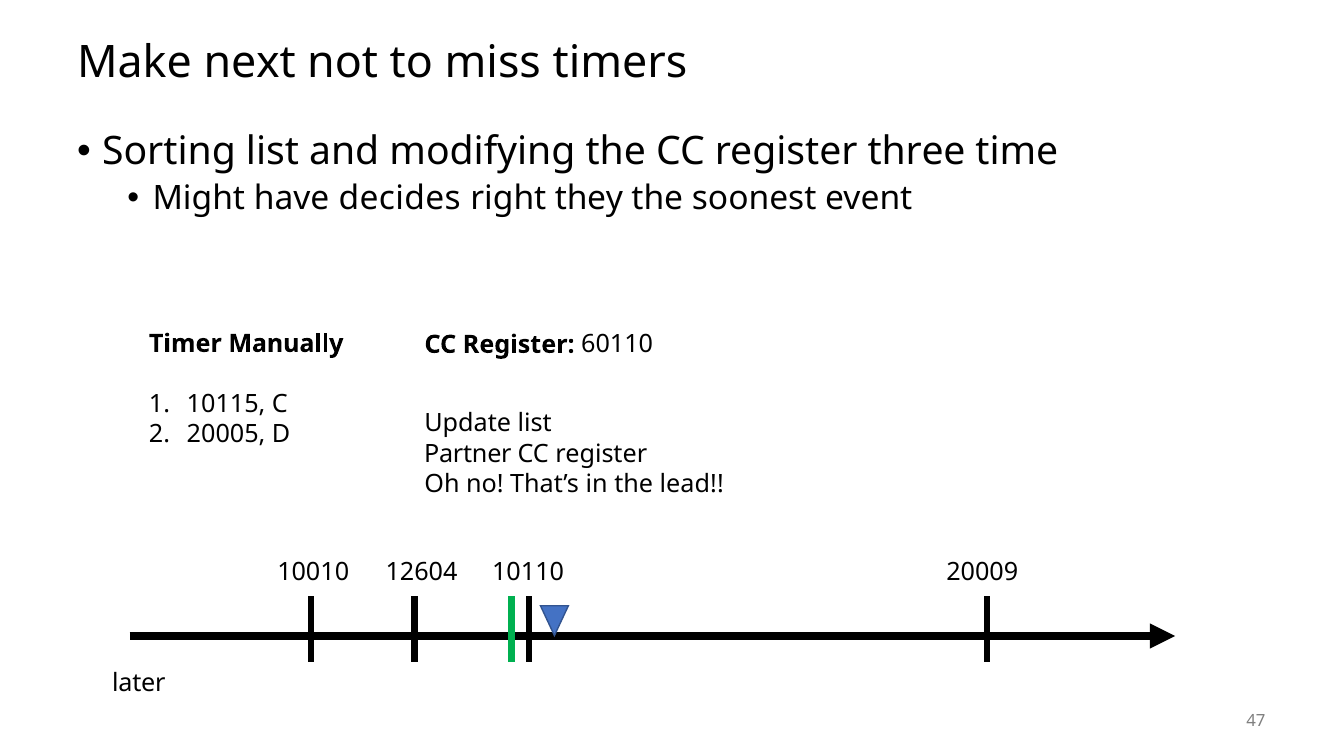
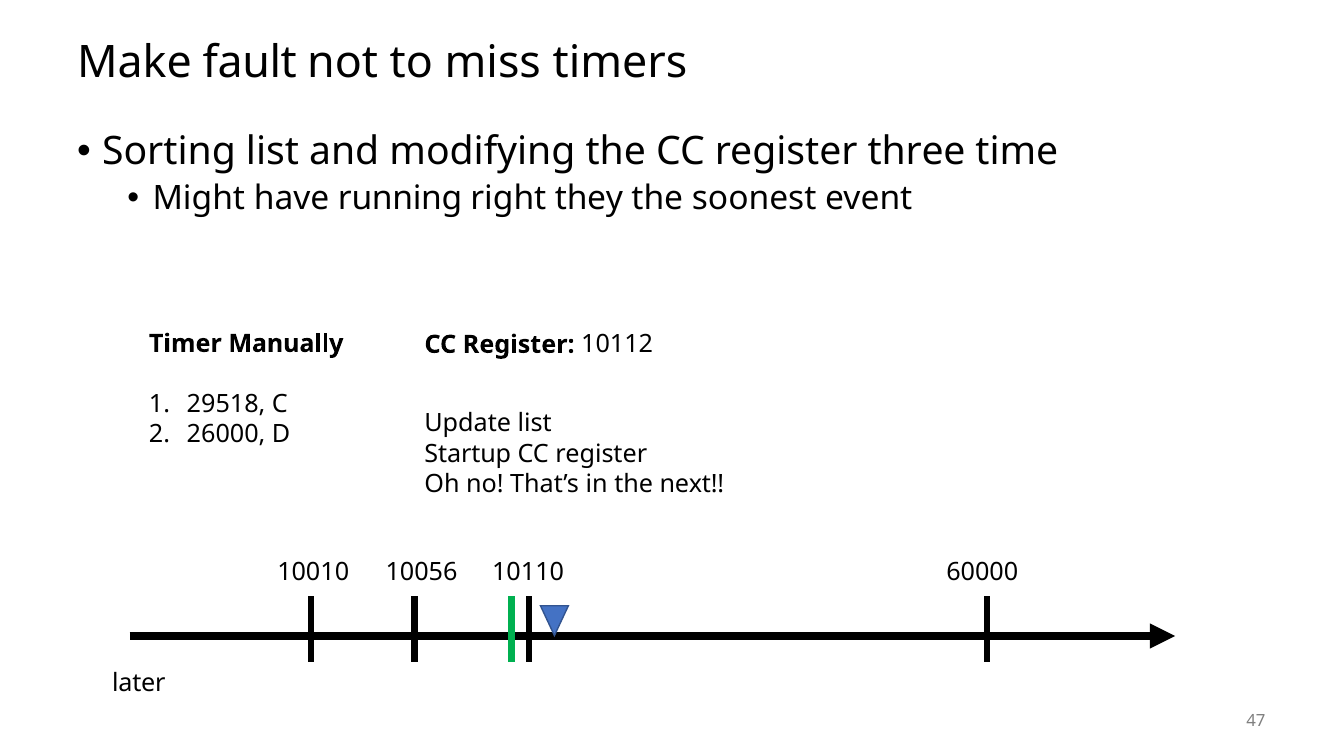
next: next -> fault
decides: decides -> running
60110: 60110 -> 10112
10115: 10115 -> 29518
20005: 20005 -> 26000
Partner: Partner -> Startup
lead: lead -> next
12604: 12604 -> 10056
20009: 20009 -> 60000
